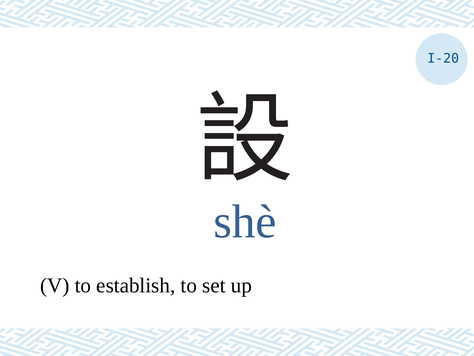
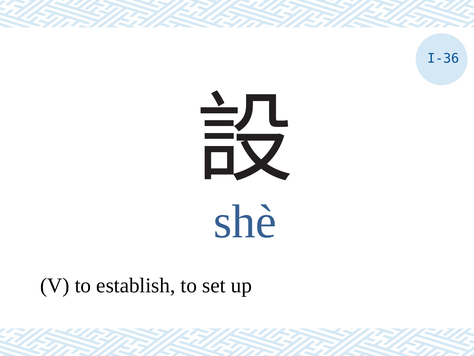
I-20: I-20 -> I-36
